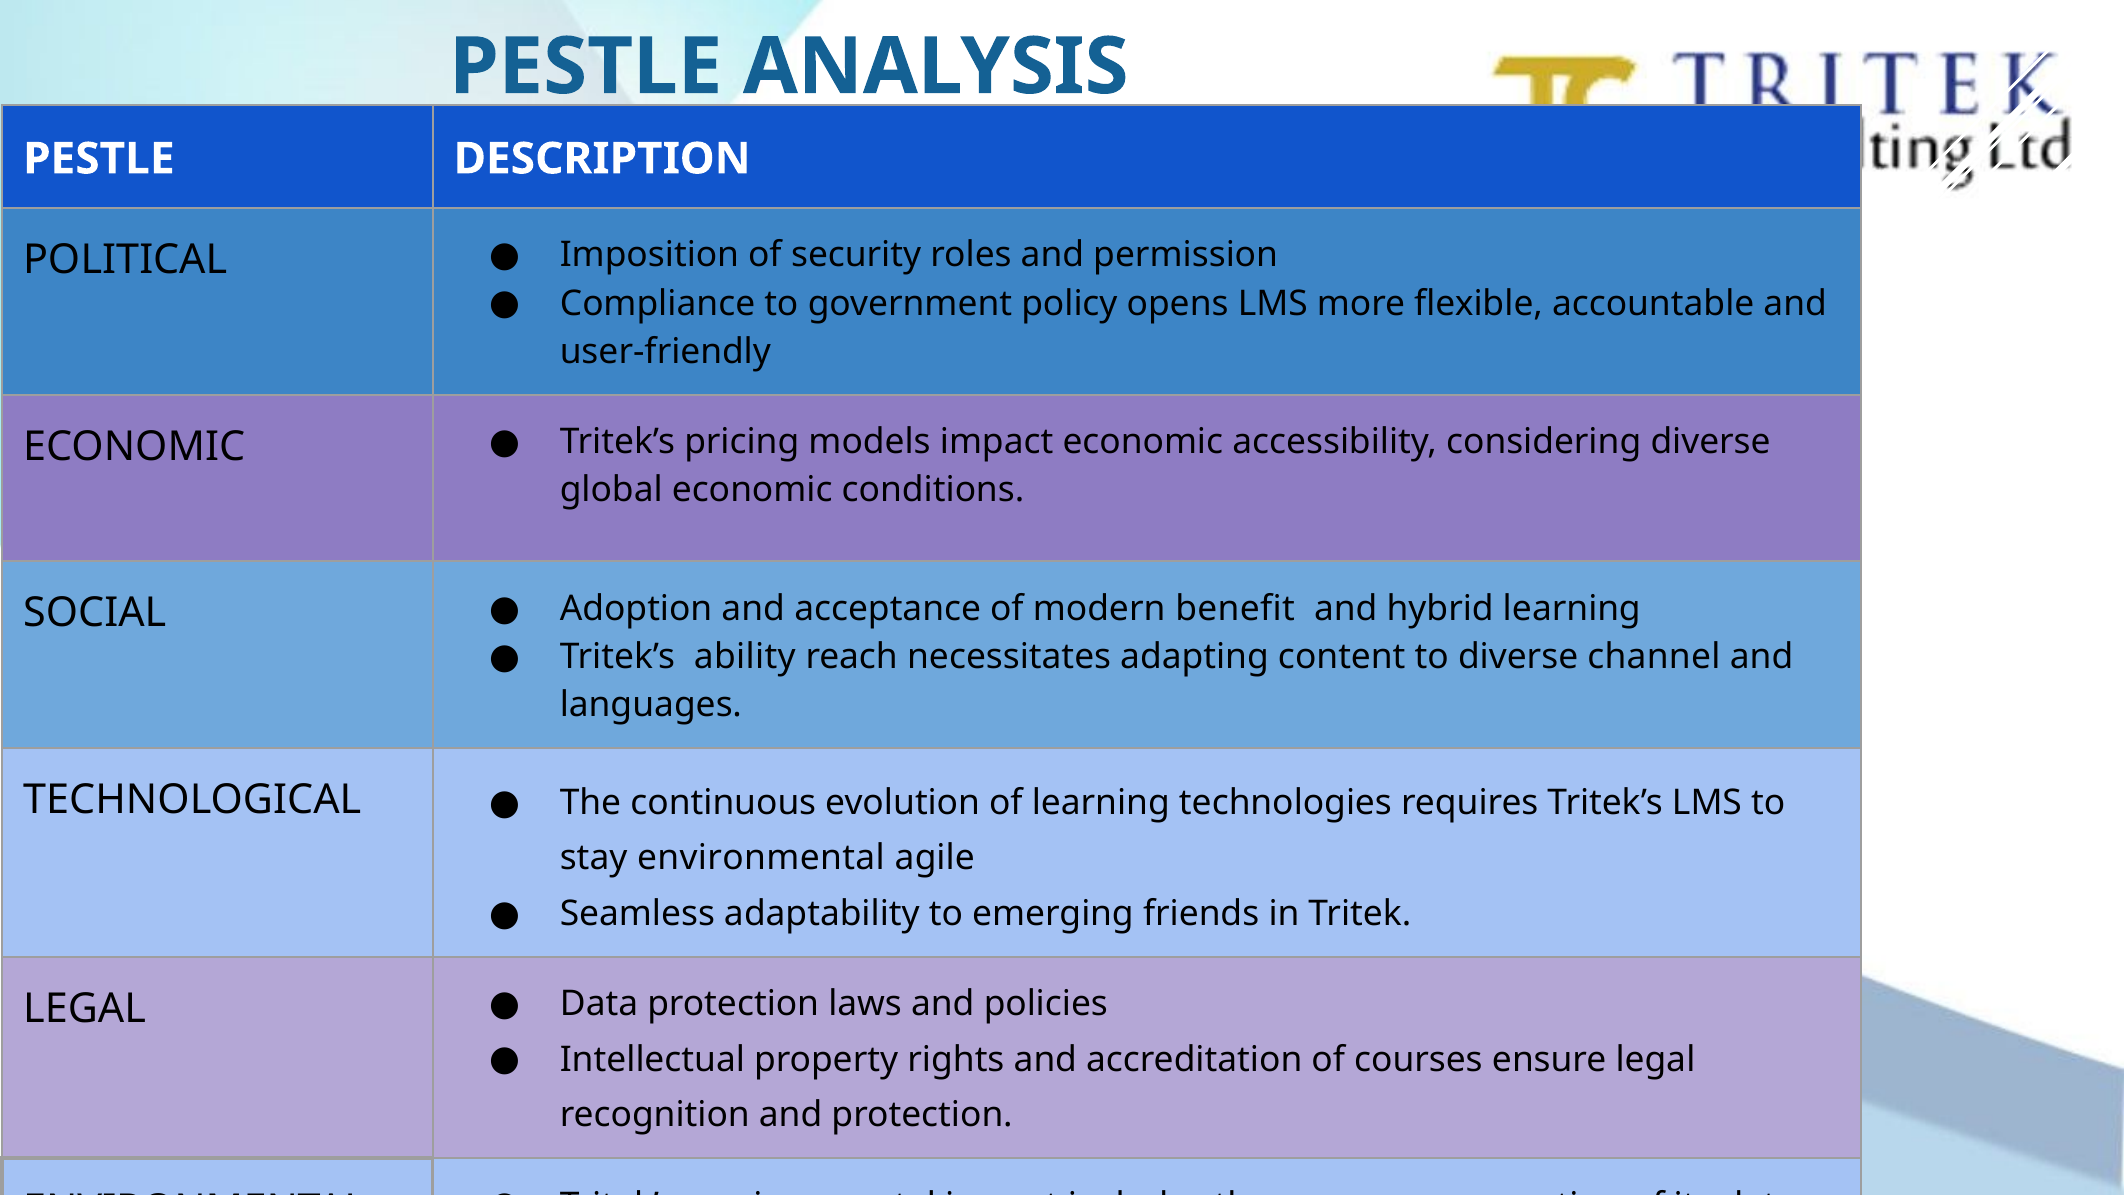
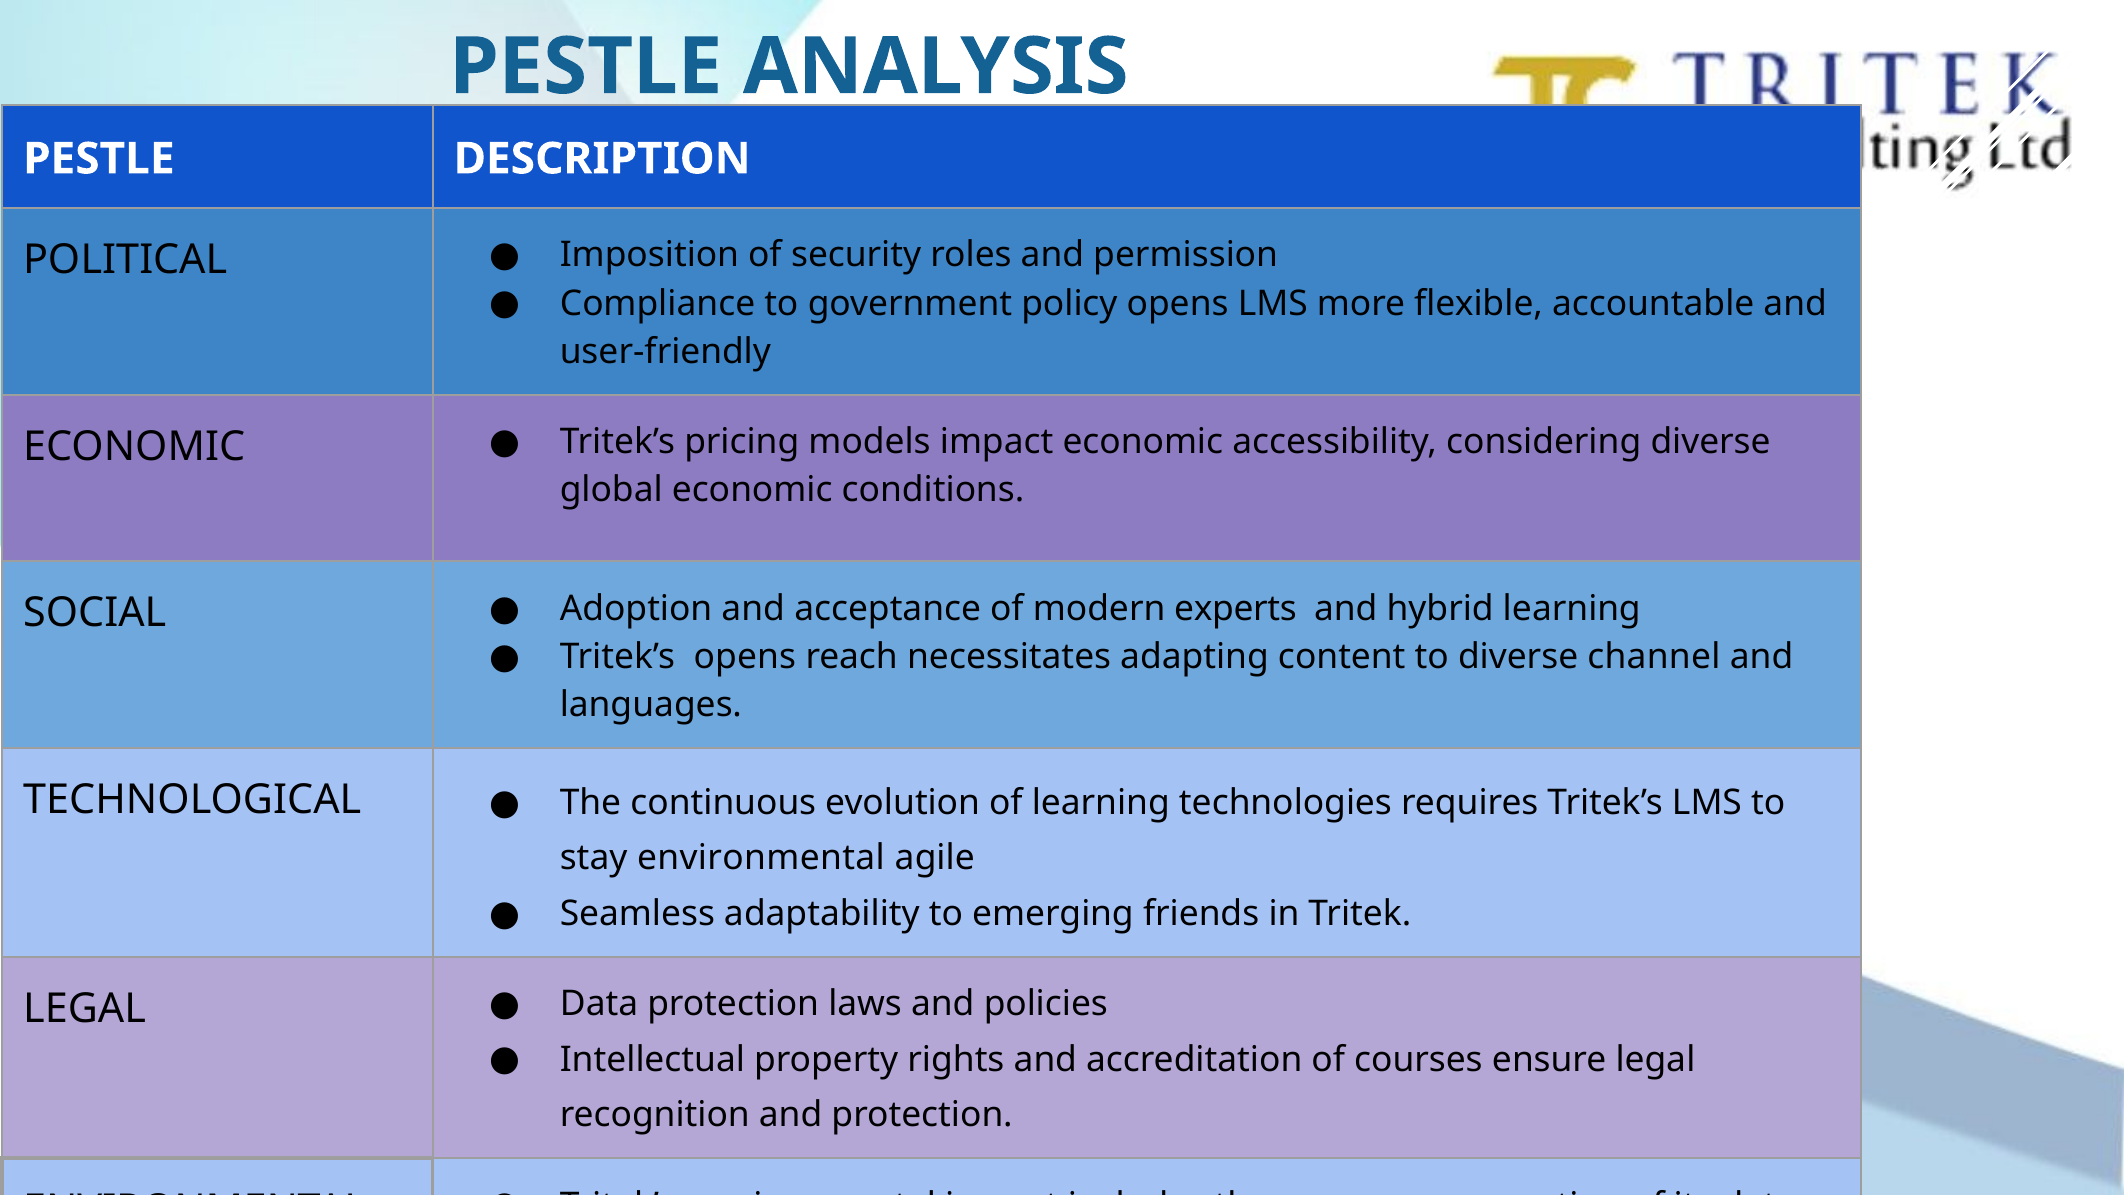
benefit: benefit -> experts
Tritek’s ability: ability -> opens
